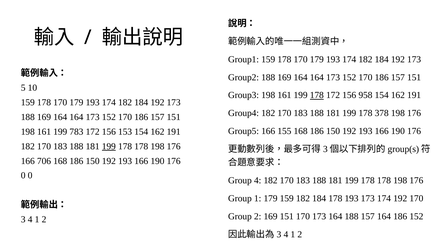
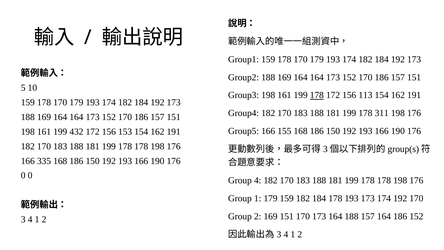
958: 958 -> 113
378: 378 -> 311
783: 783 -> 432
199 at (109, 146) underline: present -> none
706: 706 -> 335
